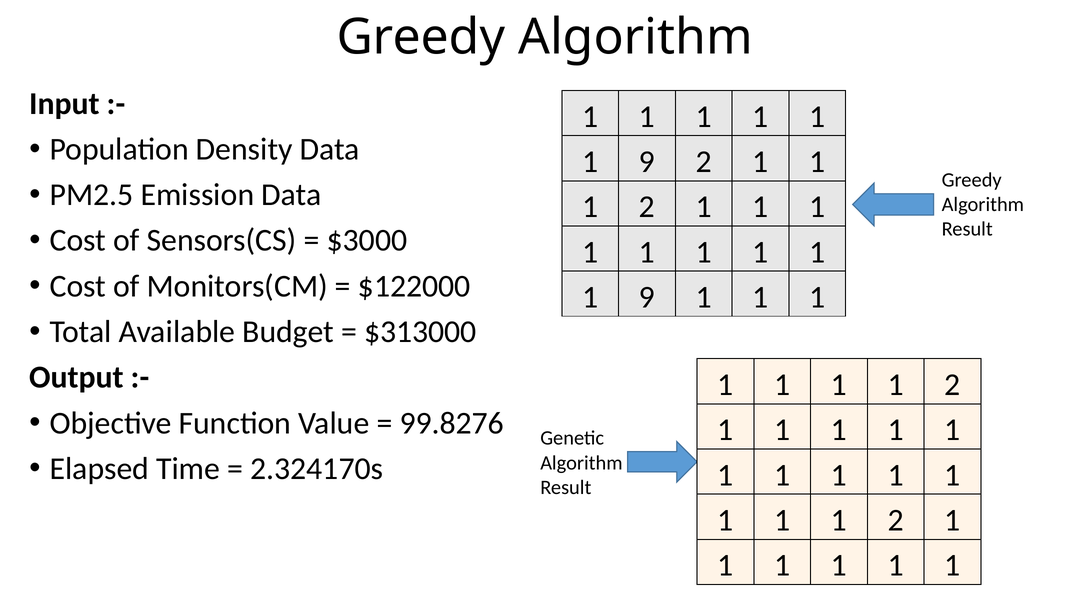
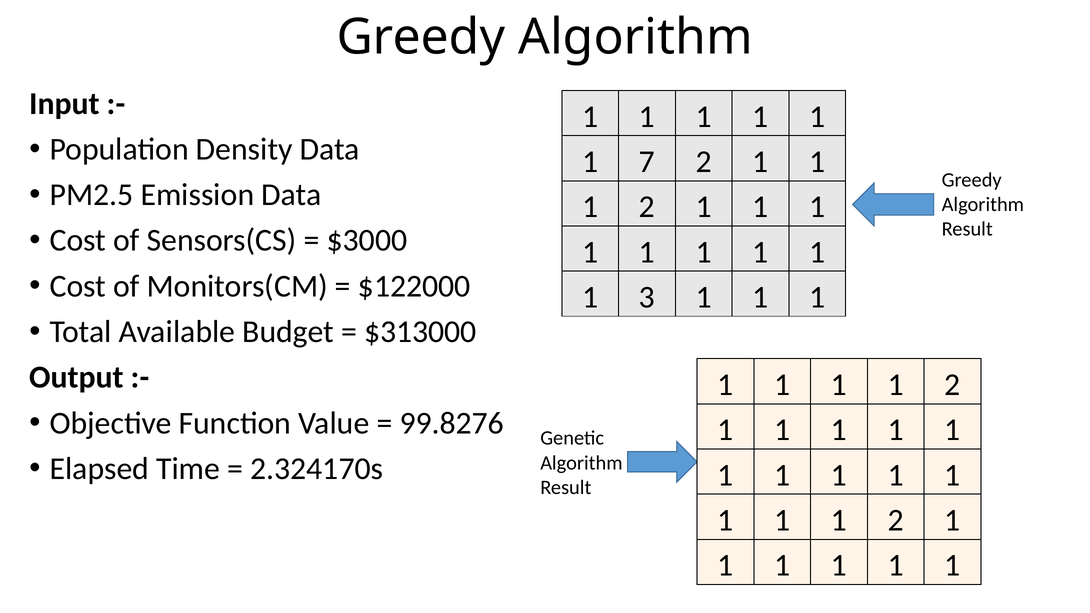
9 at (647, 162): 9 -> 7
9 at (647, 297): 9 -> 3
